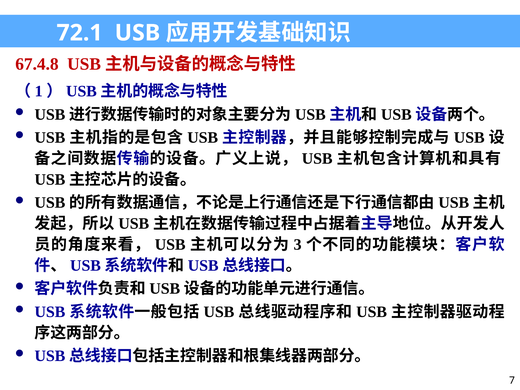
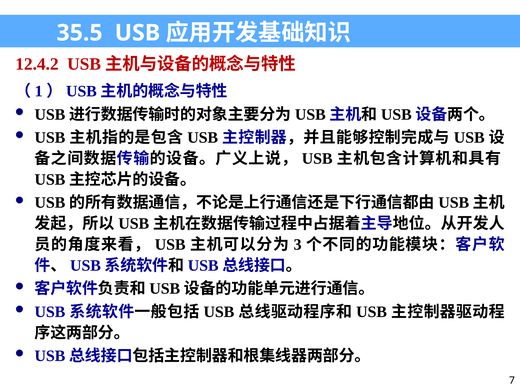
72.1: 72.1 -> 35.5
67.4.8: 67.4.8 -> 12.4.2
